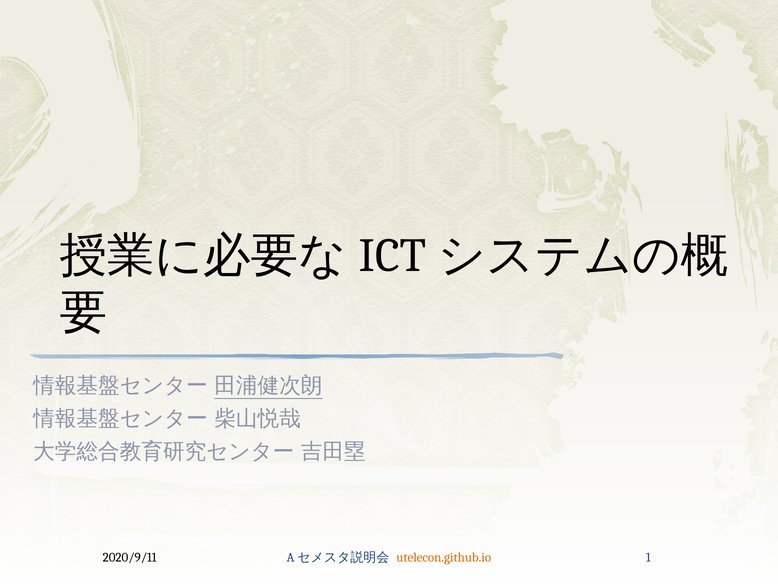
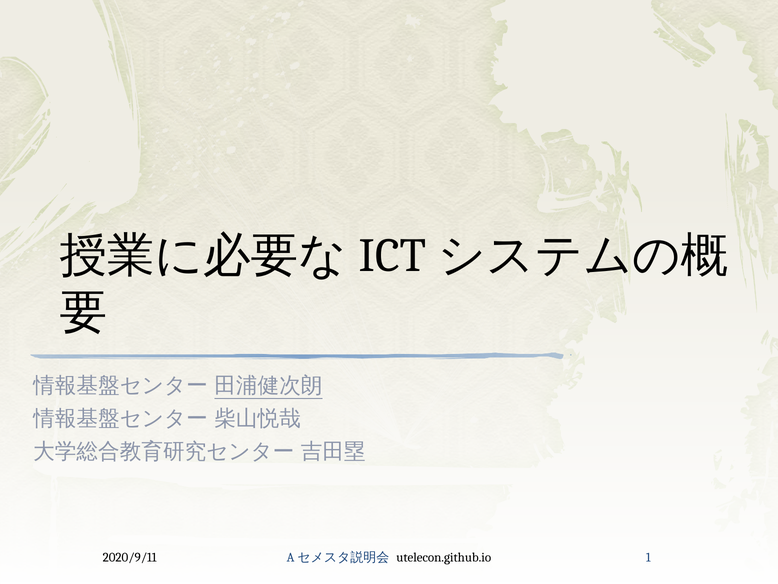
utelecon.github.io colour: orange -> black
